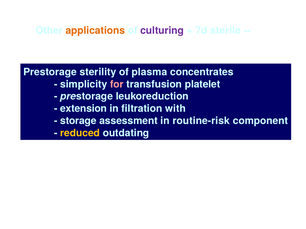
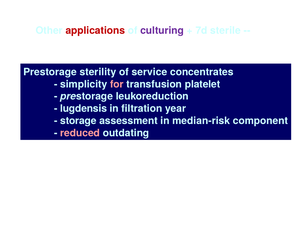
applications colour: orange -> red
plasma: plasma -> service
extension: extension -> lugdensis
with: with -> year
routine-risk: routine-risk -> median-risk
reduced colour: yellow -> pink
